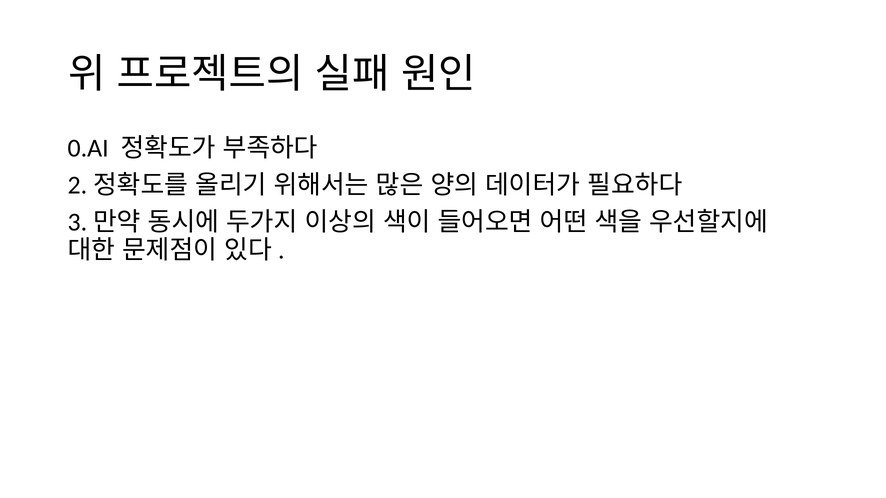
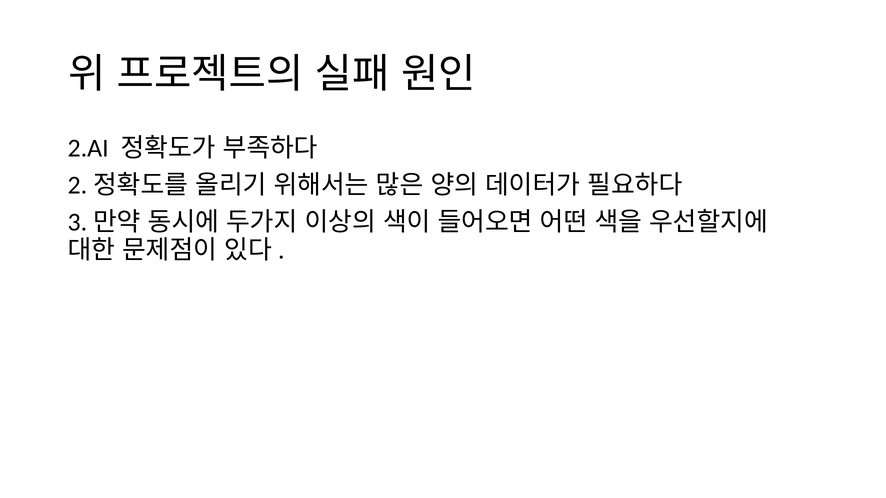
0.AI: 0.AI -> 2.AI
